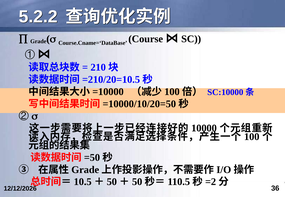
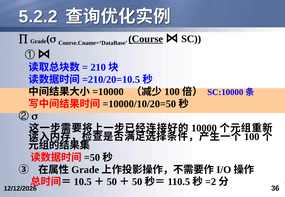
Course underline: none -> present
